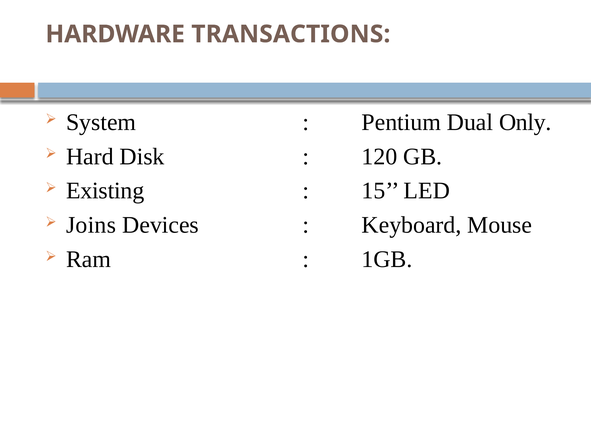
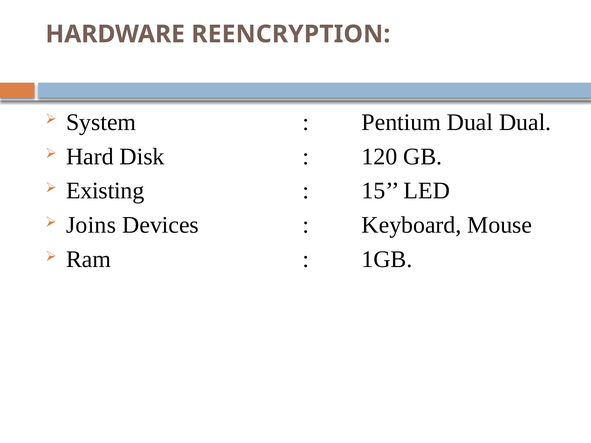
TRANSACTIONS: TRANSACTIONS -> REENCRYPTION
Dual Only: Only -> Dual
